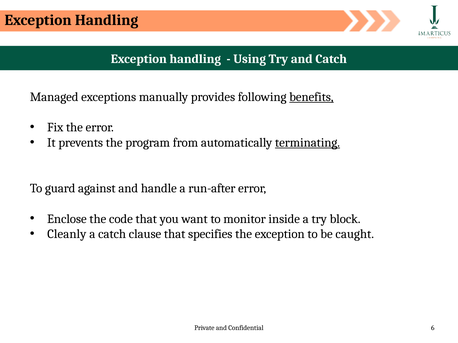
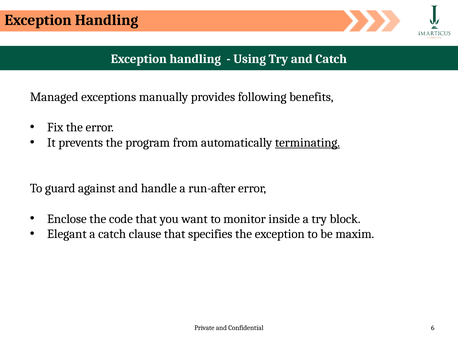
benefits underline: present -> none
Cleanly: Cleanly -> Elegant
caught: caught -> maxim
